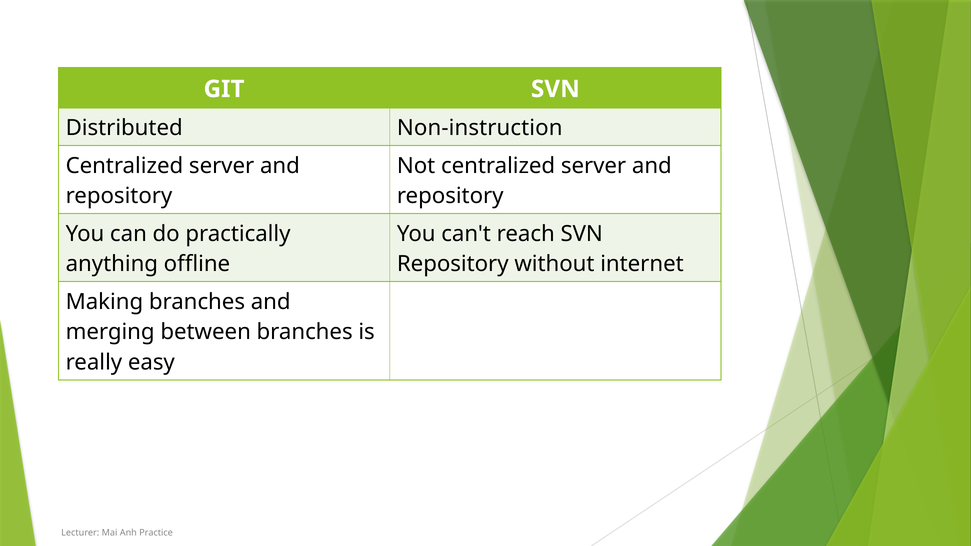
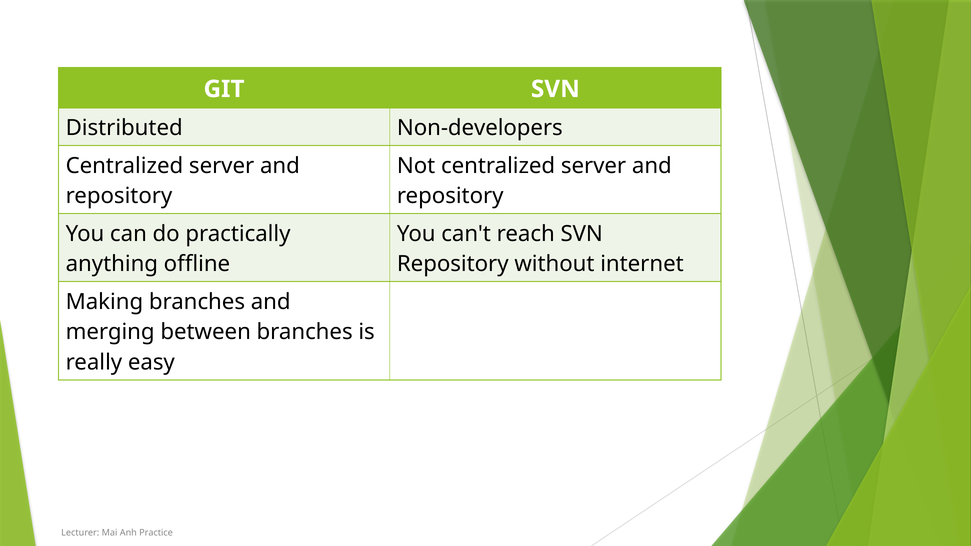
Non-instruction: Non-instruction -> Non-developers
